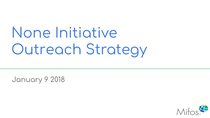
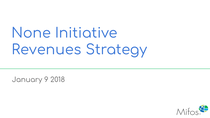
Outreach: Outreach -> Revenues
